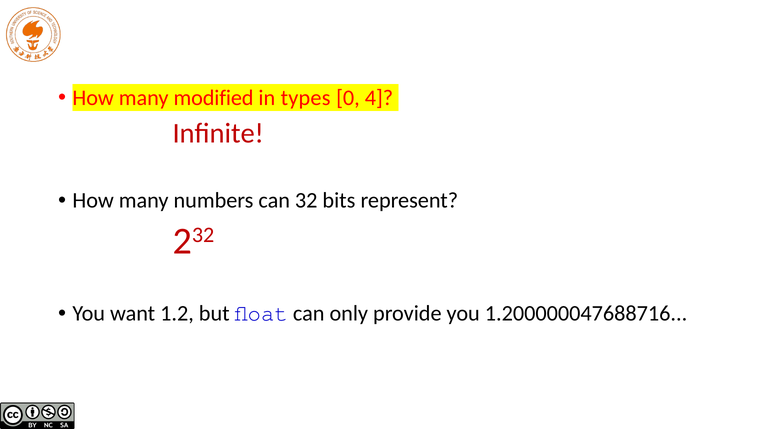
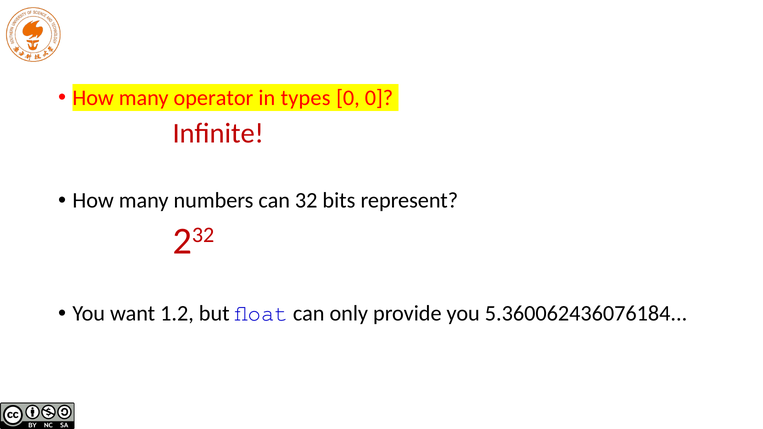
modified: modified -> operator
0 4: 4 -> 0
1.200000047688716: 1.200000047688716 -> 5.360062436076184
